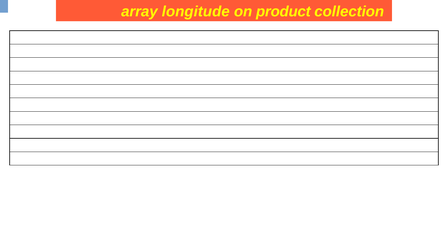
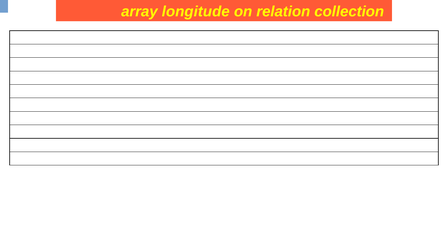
product: product -> relation
